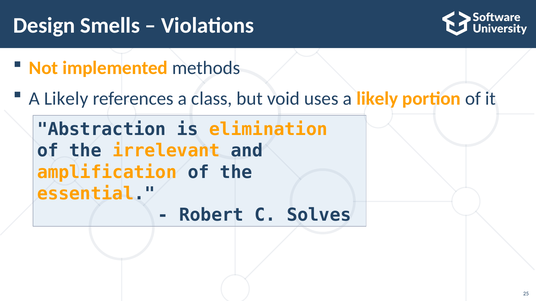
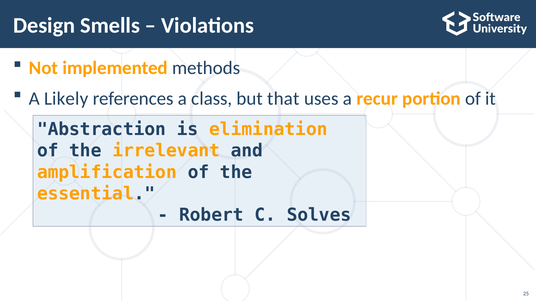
void: void -> that
uses a likely: likely -> recur
